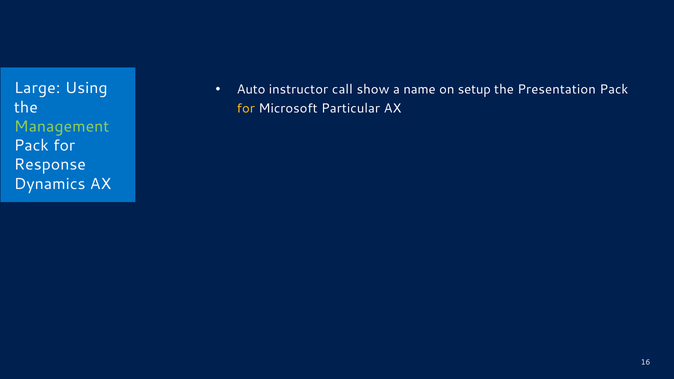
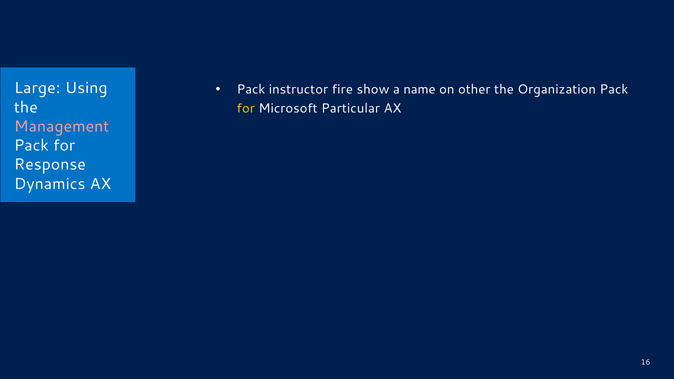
Auto at (251, 89): Auto -> Pack
call: call -> fire
setup: setup -> other
Presentation: Presentation -> Organization
Management colour: light green -> pink
